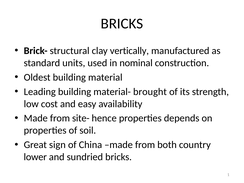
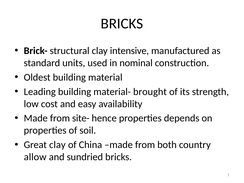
vertically: vertically -> intensive
Great sign: sign -> clay
lower: lower -> allow
